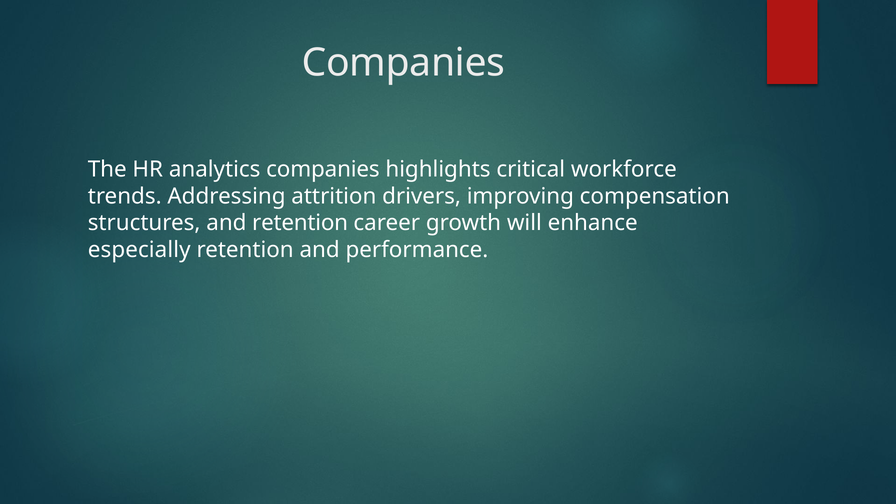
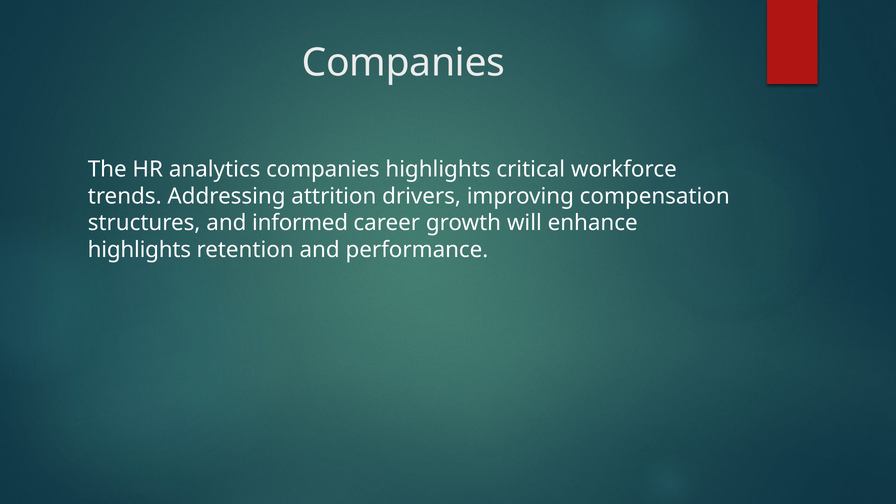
and retention: retention -> informed
especially at (139, 250): especially -> highlights
